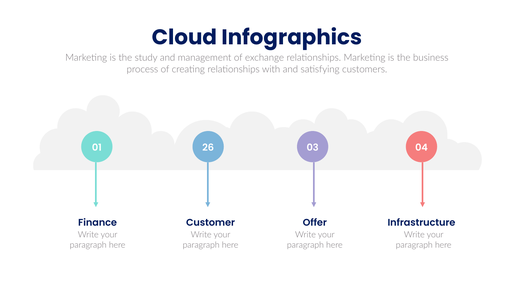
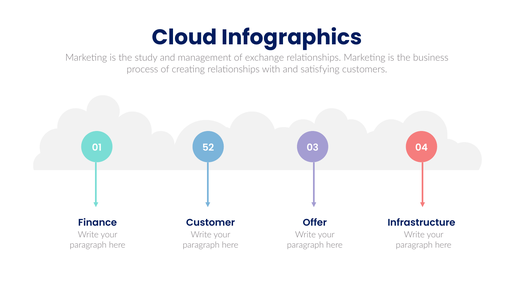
26: 26 -> 52
